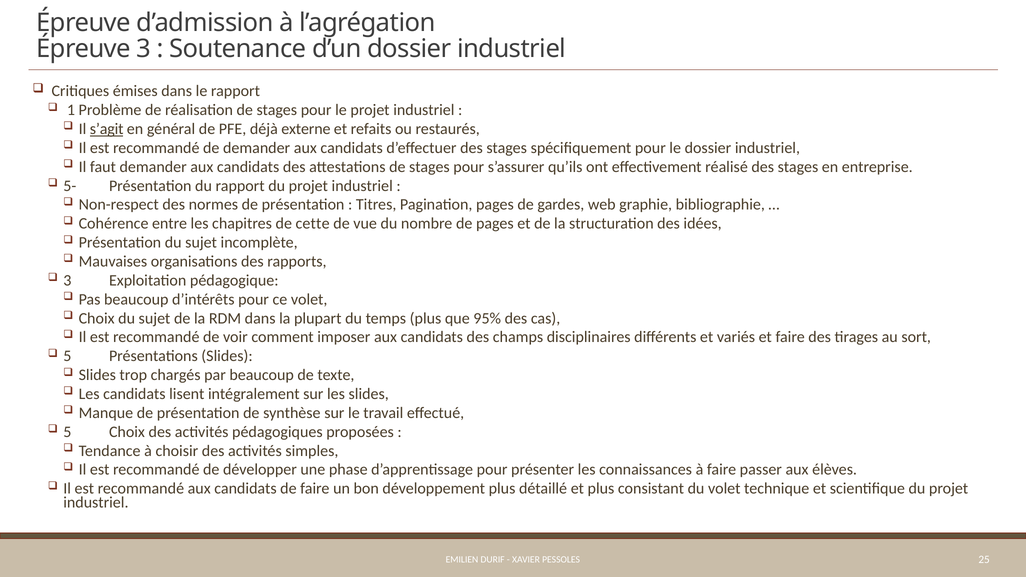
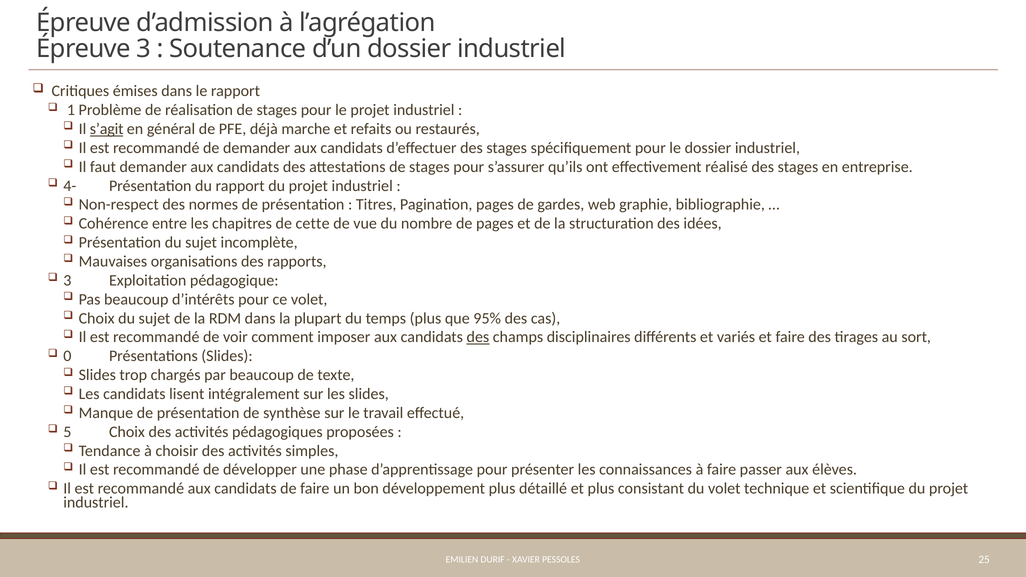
externe: externe -> marche
5-: 5- -> 4-
des at (478, 337) underline: none -> present
5 at (67, 356): 5 -> 0
